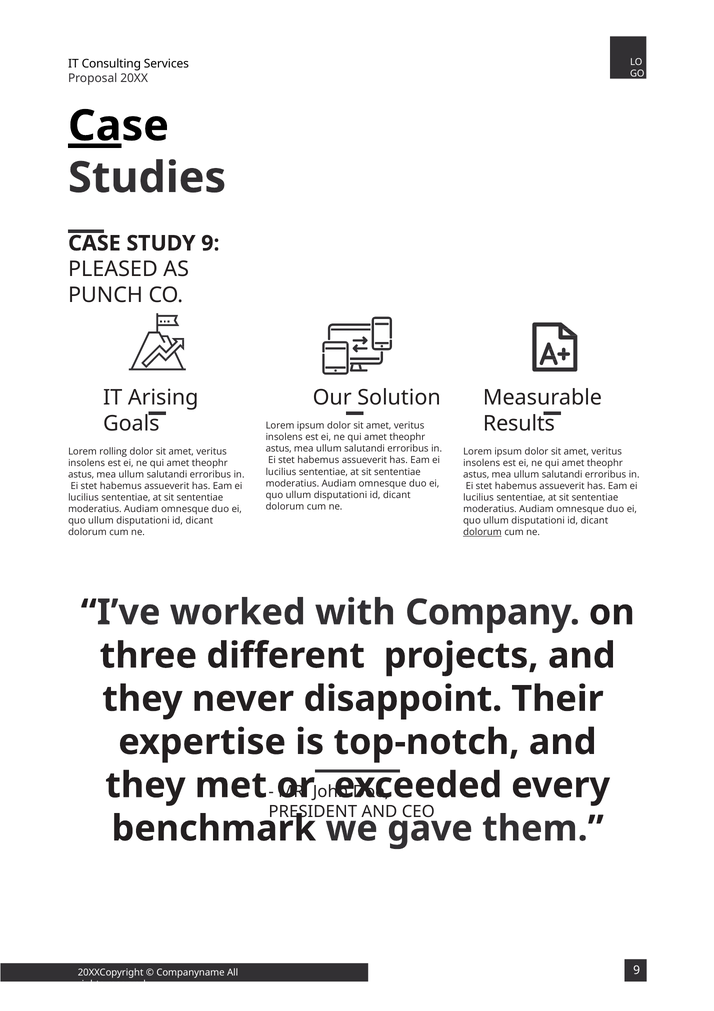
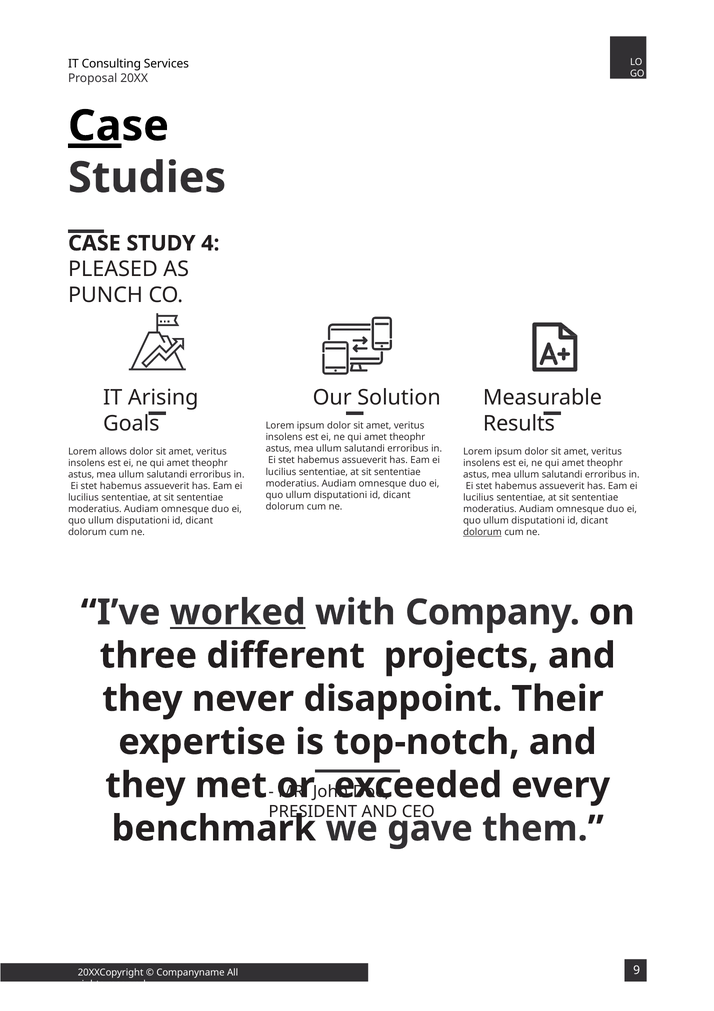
STUDY 9: 9 -> 4
rolling: rolling -> allows
worked underline: none -> present
